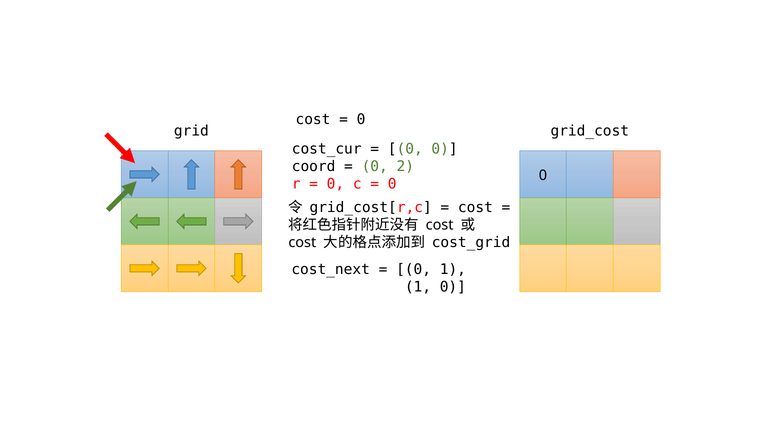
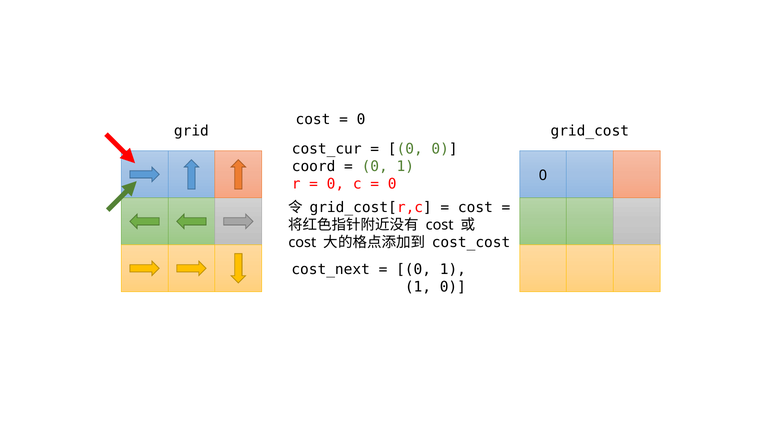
2 at (405, 166): 2 -> 1
cost_grid: cost_grid -> cost_cost
